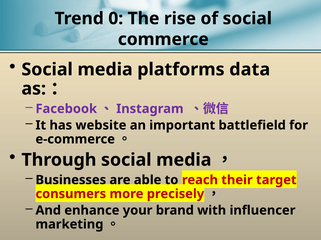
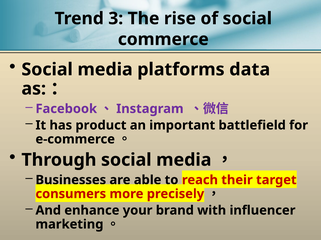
0: 0 -> 3
website: website -> product
